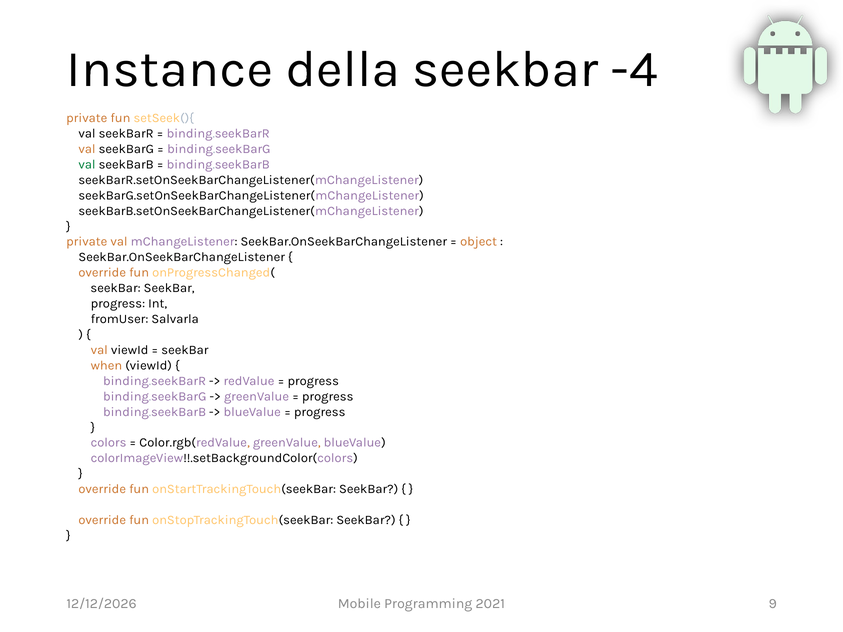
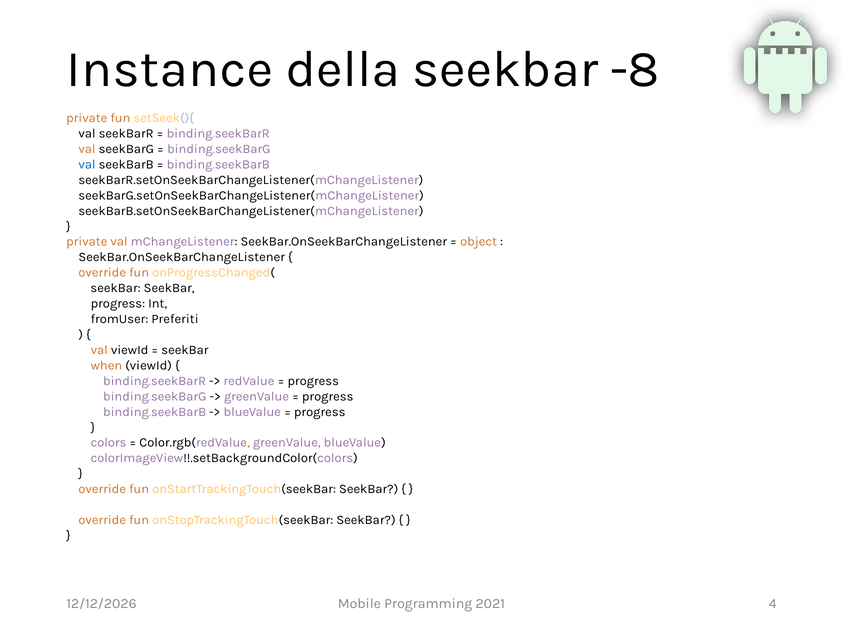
-4: -4 -> -8
val at (87, 165) colour: green -> blue
Salvarla: Salvarla -> Preferiti
9: 9 -> 4
